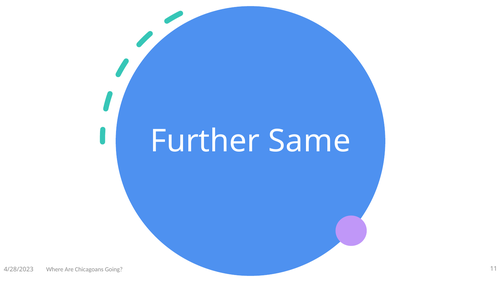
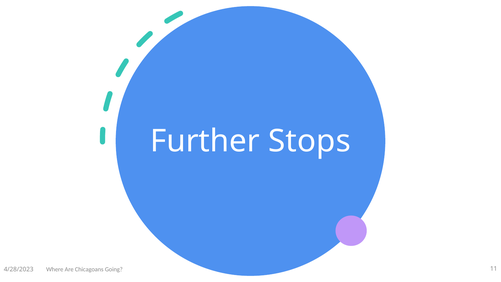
Same: Same -> Stops
